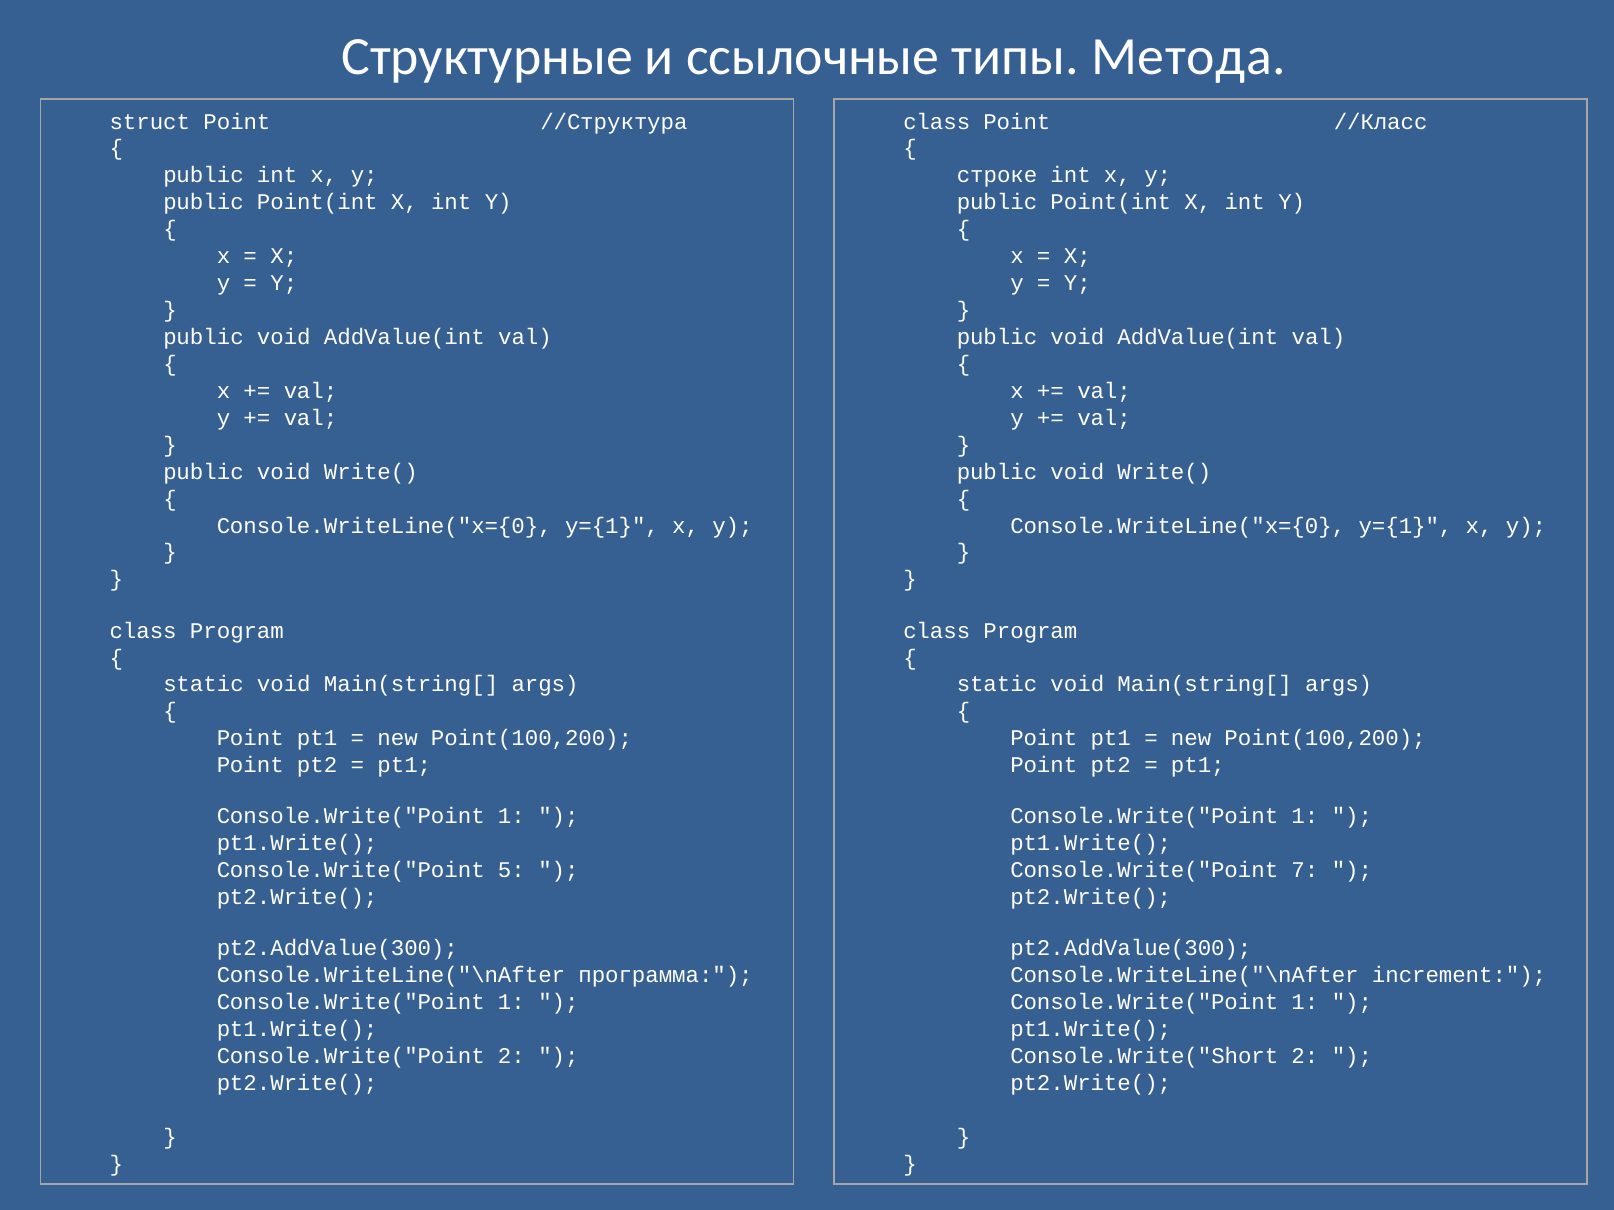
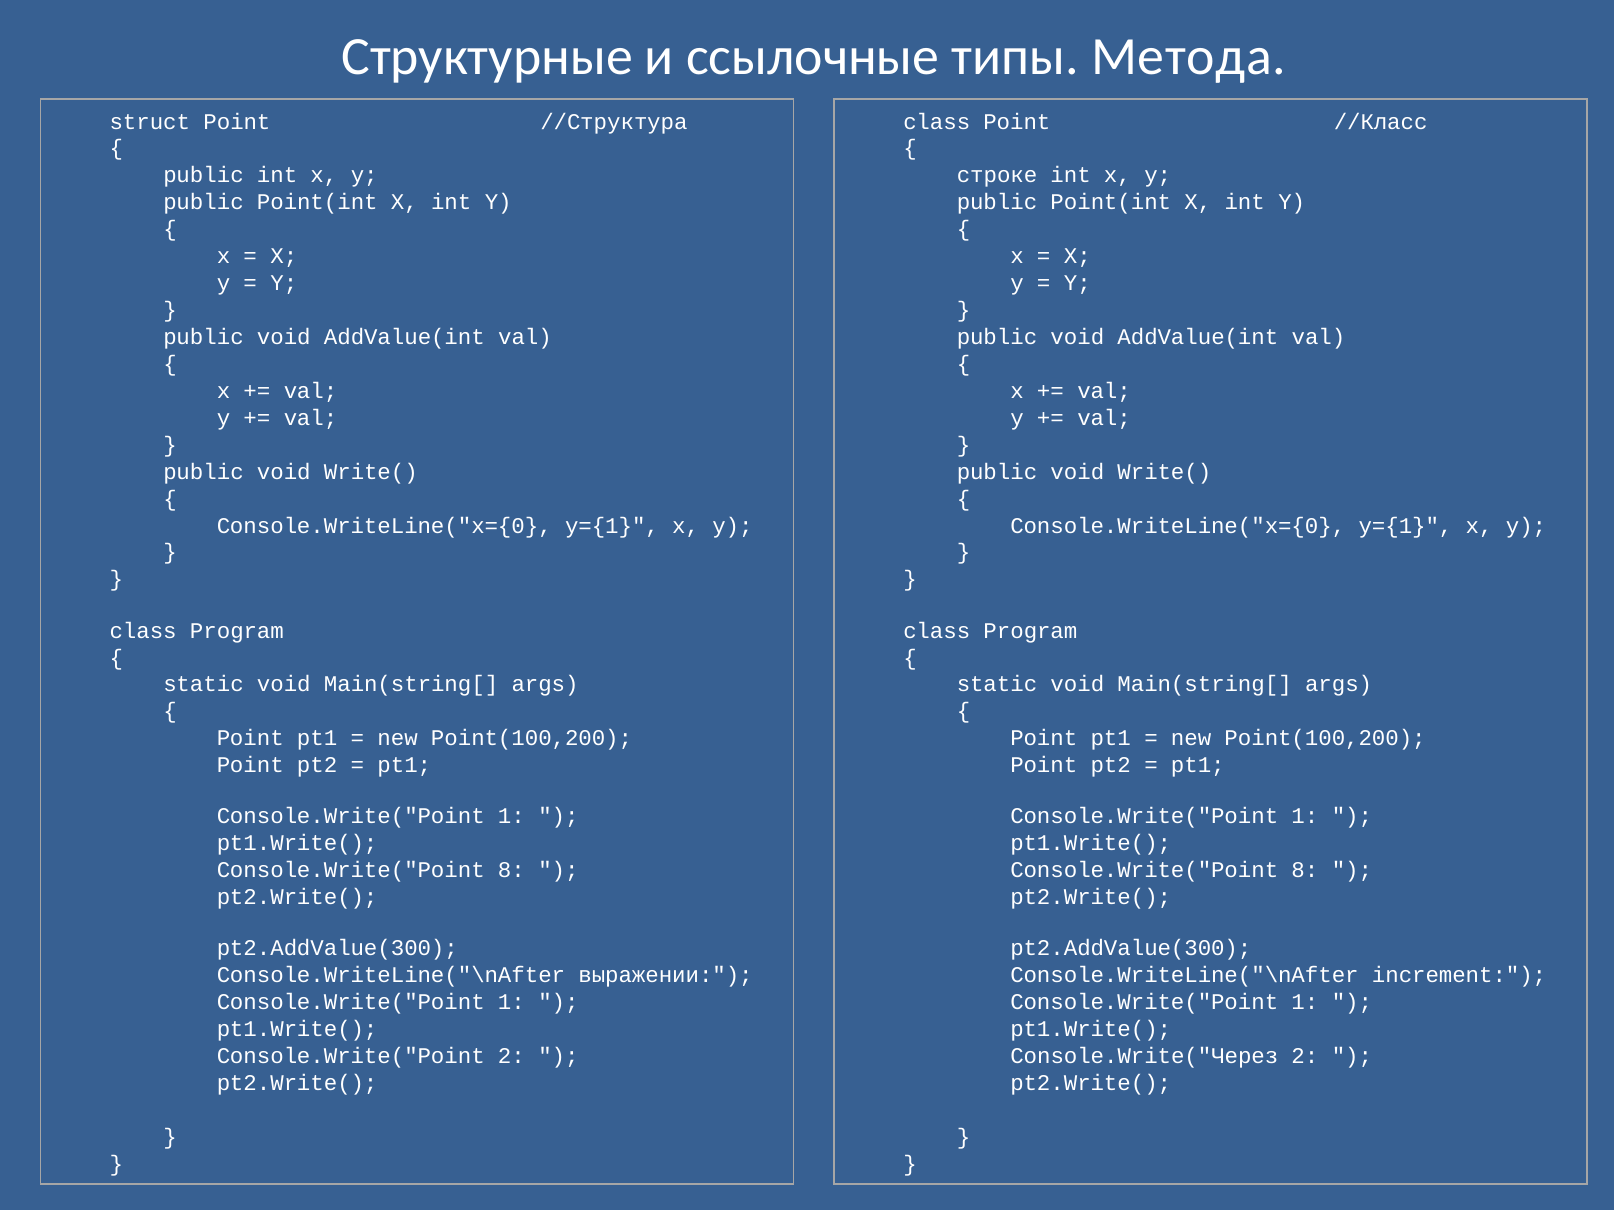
5 at (511, 871): 5 -> 8
7 at (1305, 871): 7 -> 8
программа: программа -> выражении
Console.Write("Short: Console.Write("Short -> Console.Write("Через
